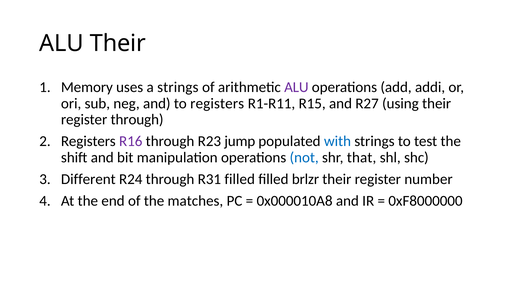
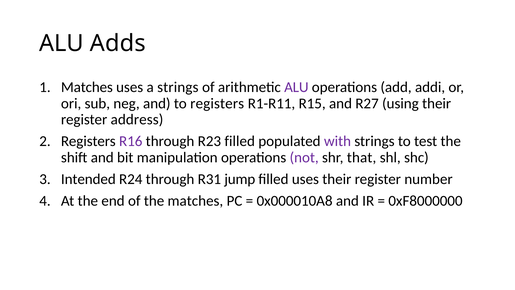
ALU Their: Their -> Adds
Memory at (87, 87): Memory -> Matches
register through: through -> address
R23 jump: jump -> filled
with colour: blue -> purple
not colour: blue -> purple
Different: Different -> Intended
R31 filled: filled -> jump
filled brlzr: brlzr -> uses
